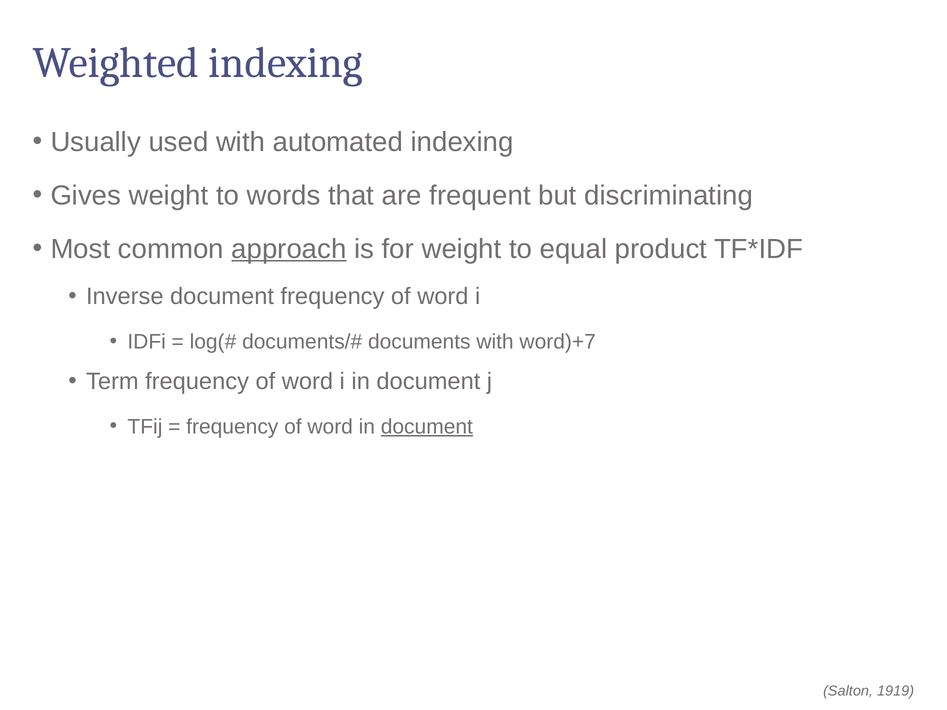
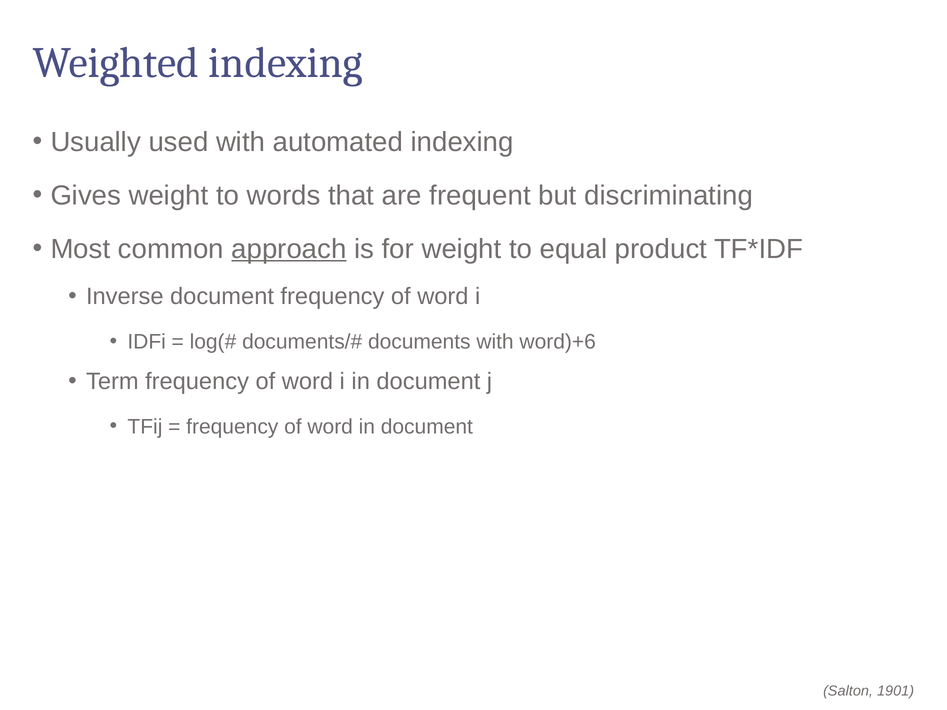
word)+7: word)+7 -> word)+6
document at (427, 427) underline: present -> none
1919: 1919 -> 1901
